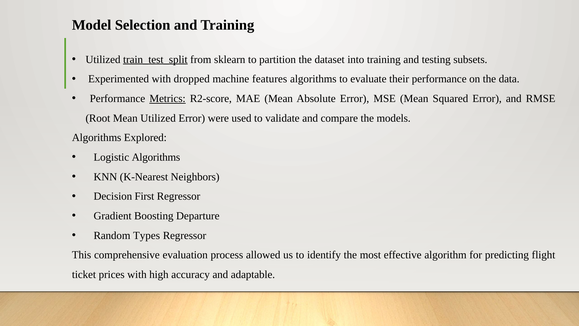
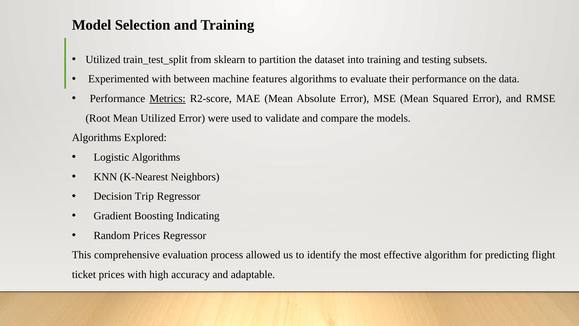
train_test_split underline: present -> none
dropped: dropped -> between
First: First -> Trip
Departure: Departure -> Indicating
Random Types: Types -> Prices
